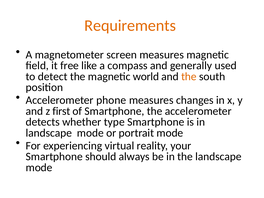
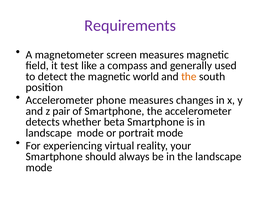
Requirements colour: orange -> purple
free: free -> test
first: first -> pair
type: type -> beta
